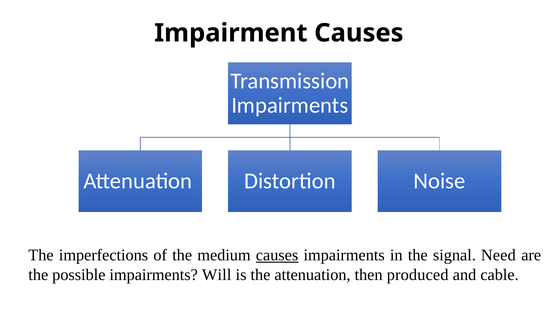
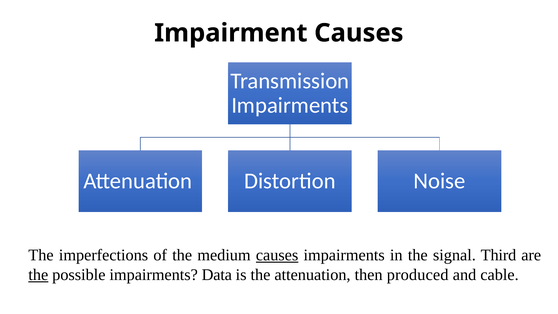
Need: Need -> Third
the at (38, 275) underline: none -> present
Will: Will -> Data
